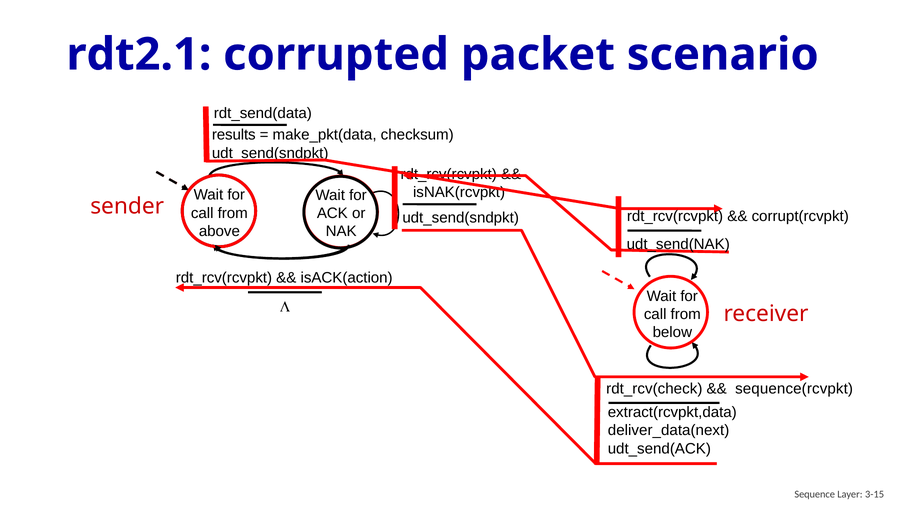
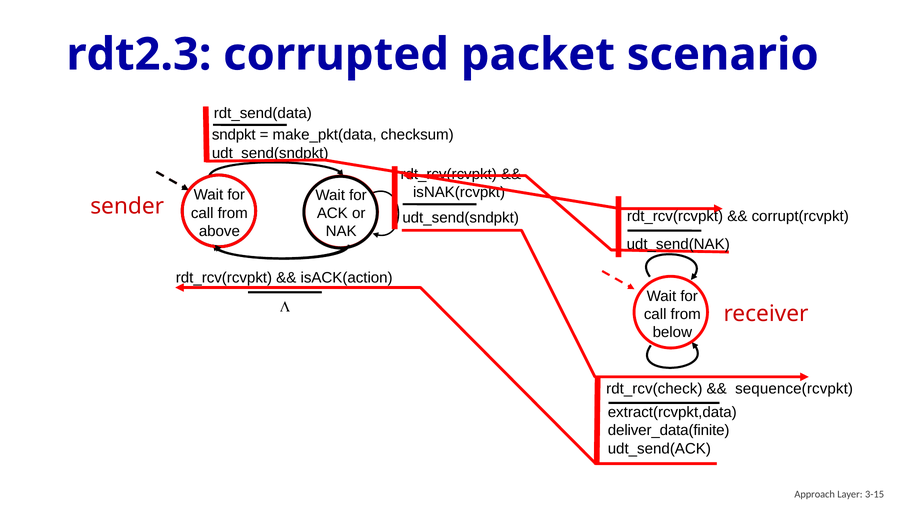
rdt2.1: rdt2.1 -> rdt2.3
results: results -> sndpkt
deliver_data(next: deliver_data(next -> deliver_data(finite
Sequence: Sequence -> Approach
